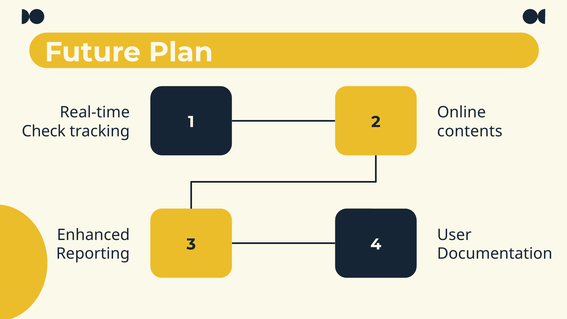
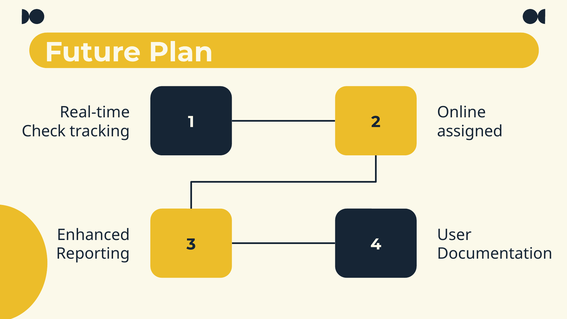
contents: contents -> assigned
